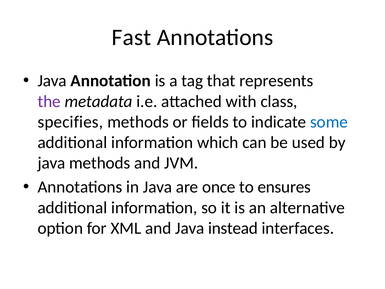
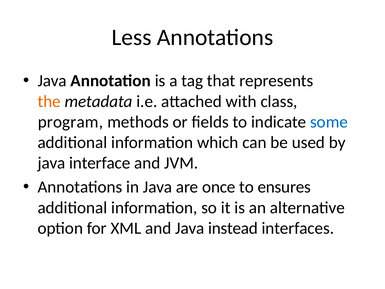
Fast: Fast -> Less
the colour: purple -> orange
specifies: specifies -> program
java methods: methods -> interface
